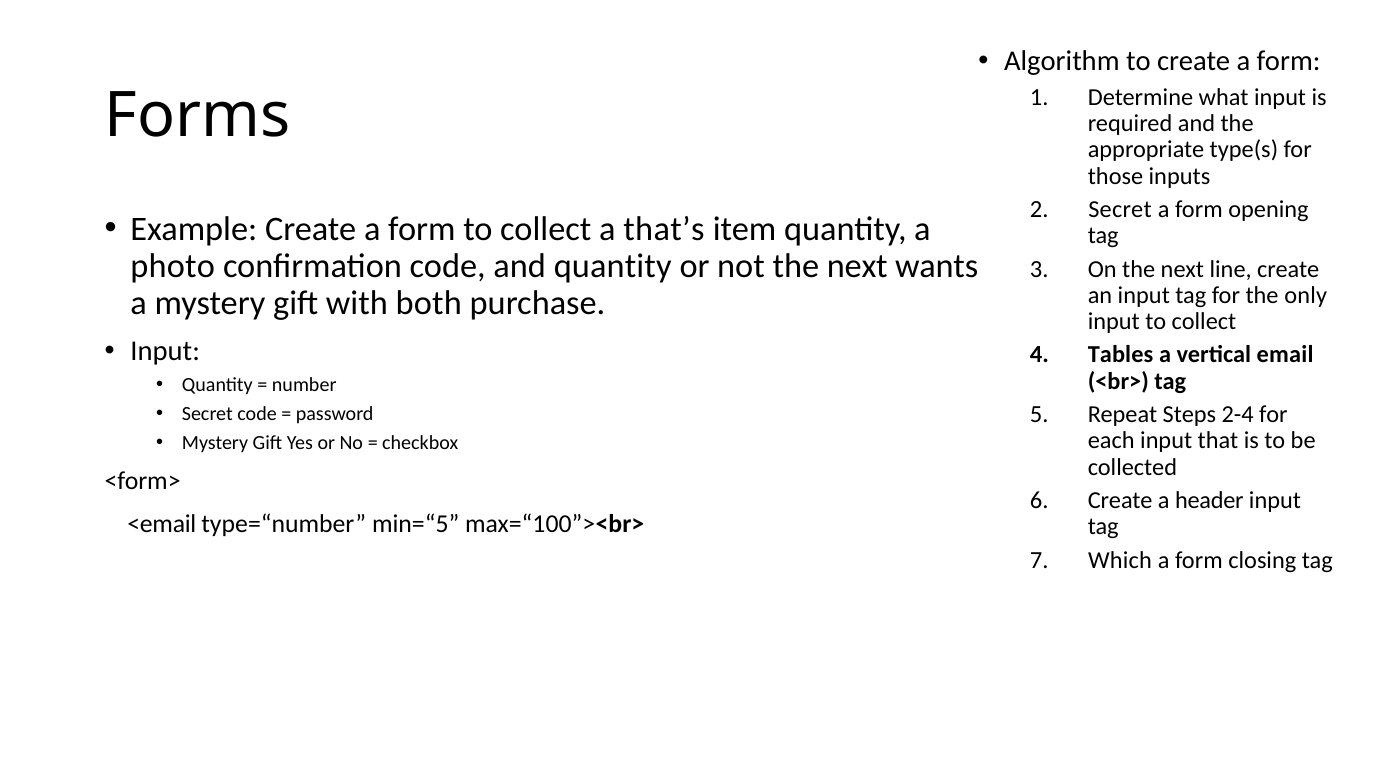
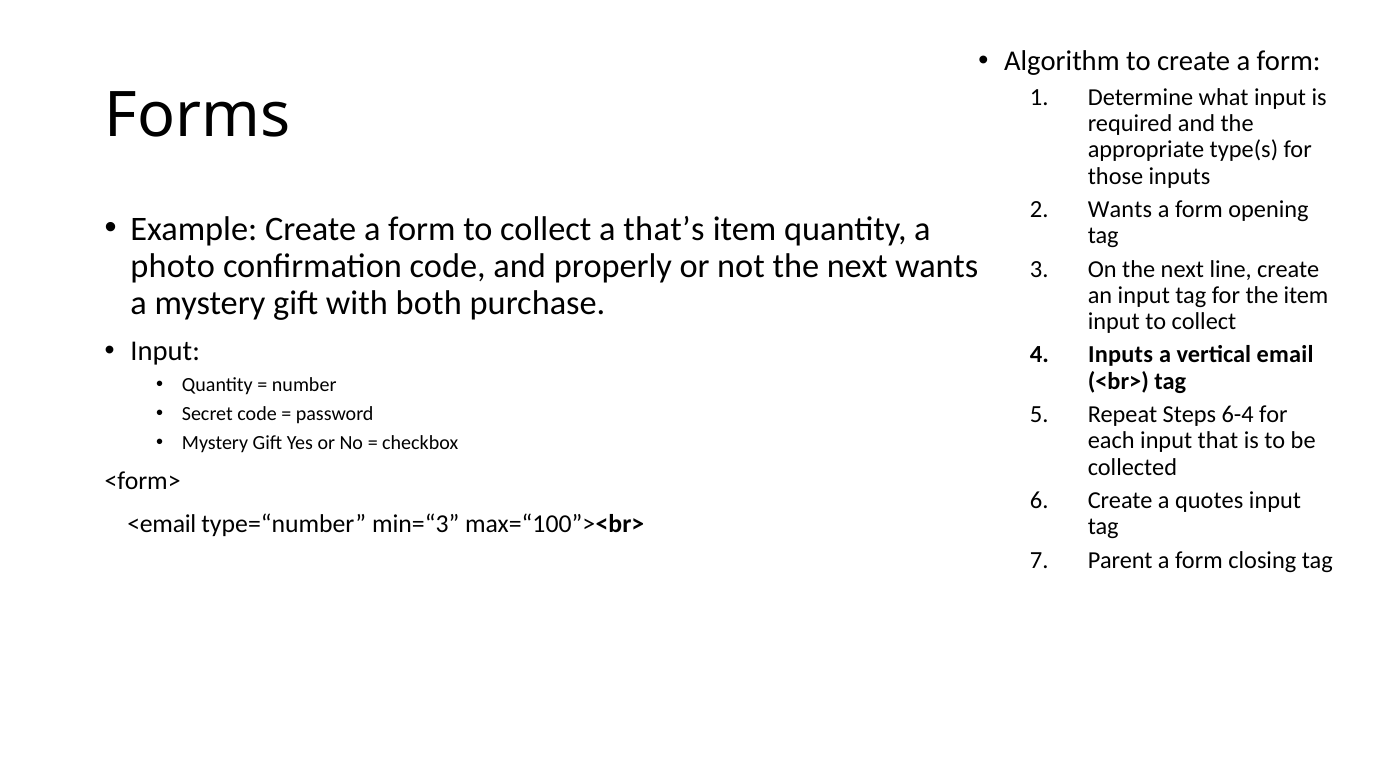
Secret at (1120, 209): Secret -> Wants
and quantity: quantity -> properly
the only: only -> item
Tables at (1121, 355): Tables -> Inputs
2-4: 2-4 -> 6-4
header: header -> quotes
min=“5: min=“5 -> min=“3
Which: Which -> Parent
